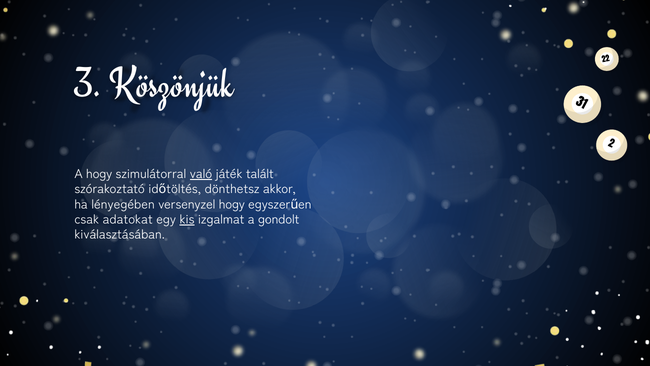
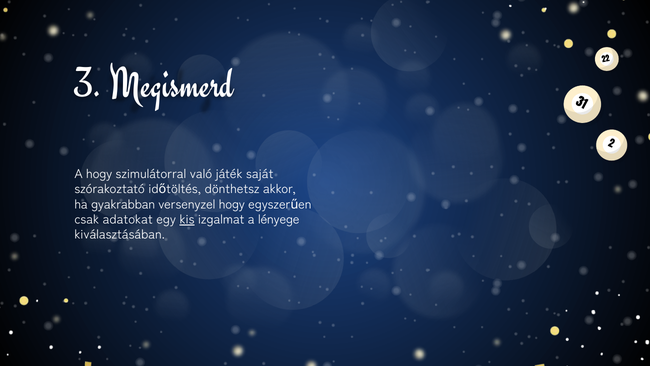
Köszönjük: Köszönjük -> Megismerd
való underline: present -> none
talált: talált -> saját
lényegében: lényegében -> gyakrabban
gondolt: gondolt -> lényege
